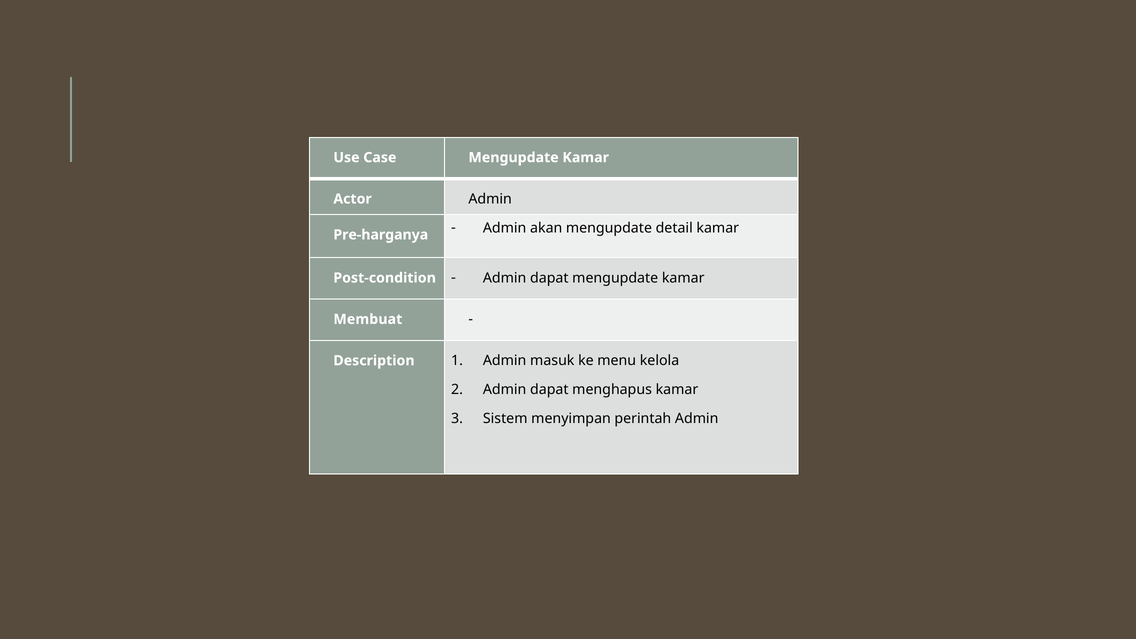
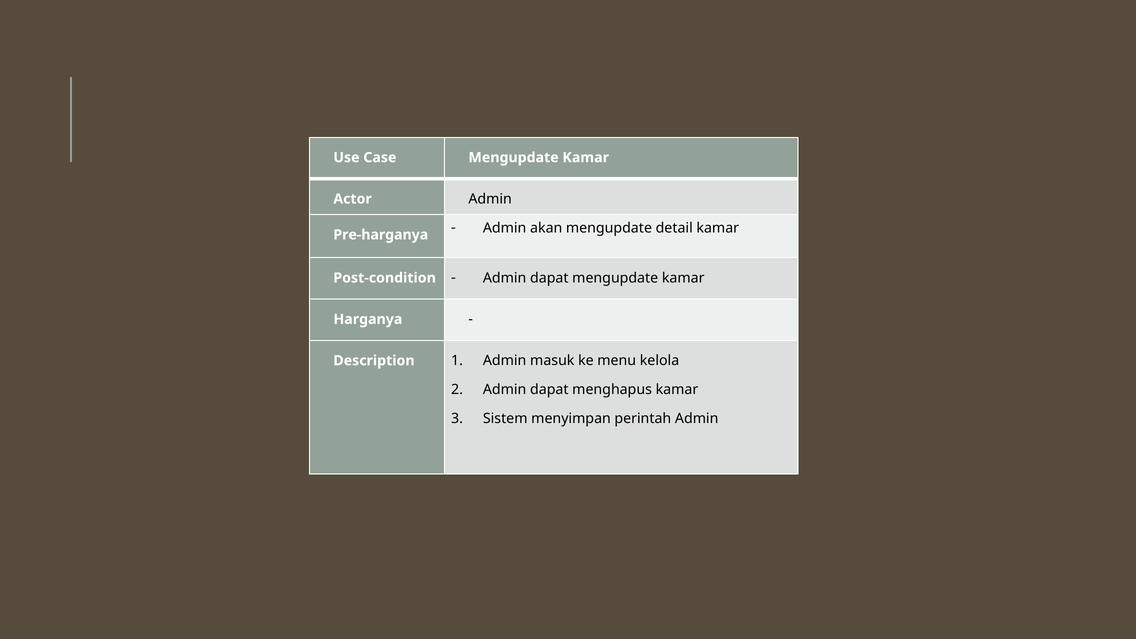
Membuat: Membuat -> Harganya
